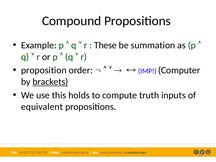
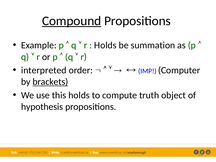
Compound underline: none -> present
These at (105, 45): These -> Holds
proposition: proposition -> interpreted
inputs: inputs -> object
equivalent: equivalent -> hypothesis
